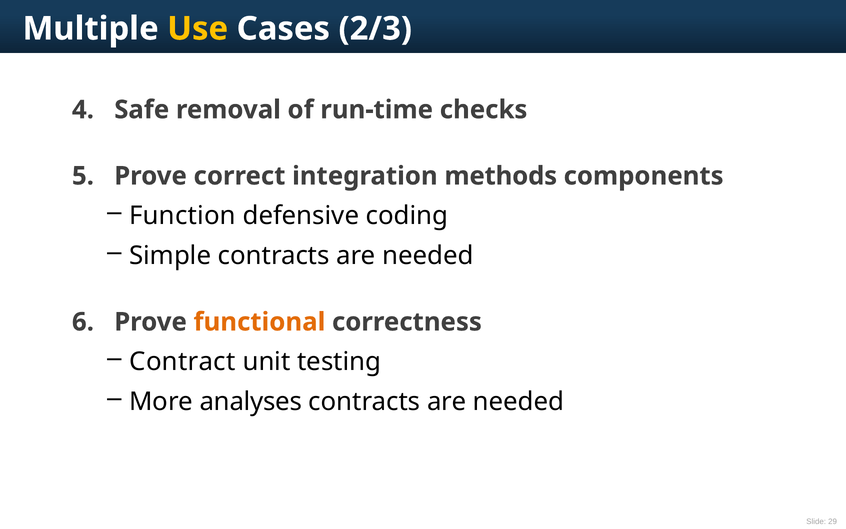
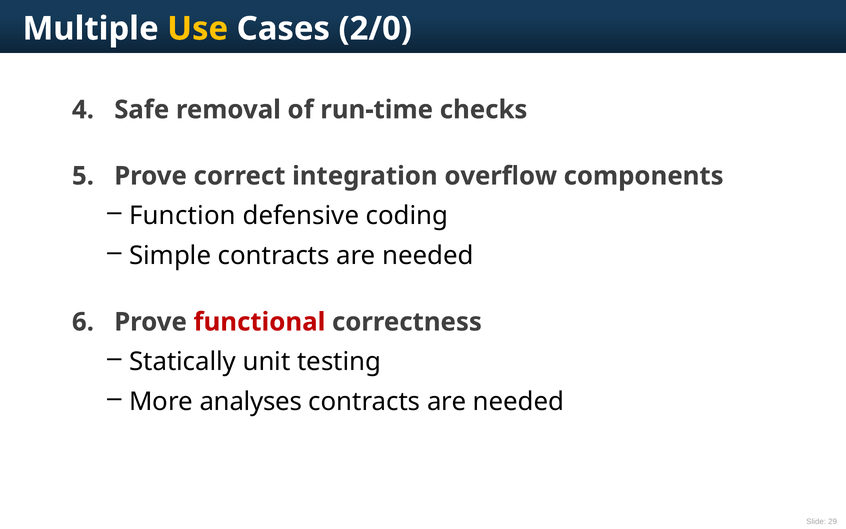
2/3: 2/3 -> 2/0
methods: methods -> overflow
functional colour: orange -> red
Contract: Contract -> Statically
